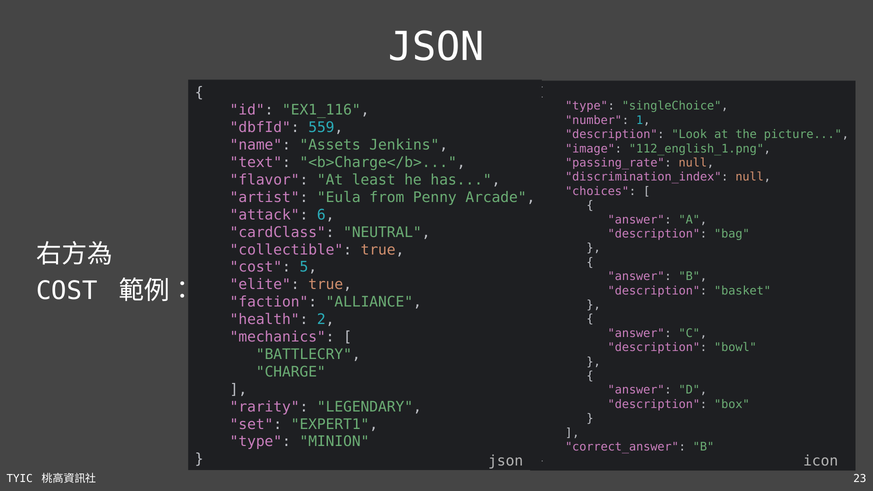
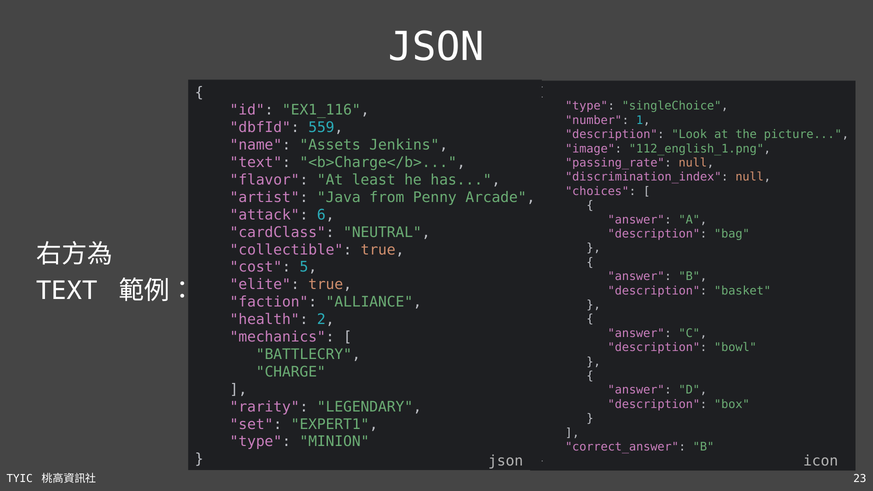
Eula: Eula -> Java
COST at (67, 291): COST -> TEXT
